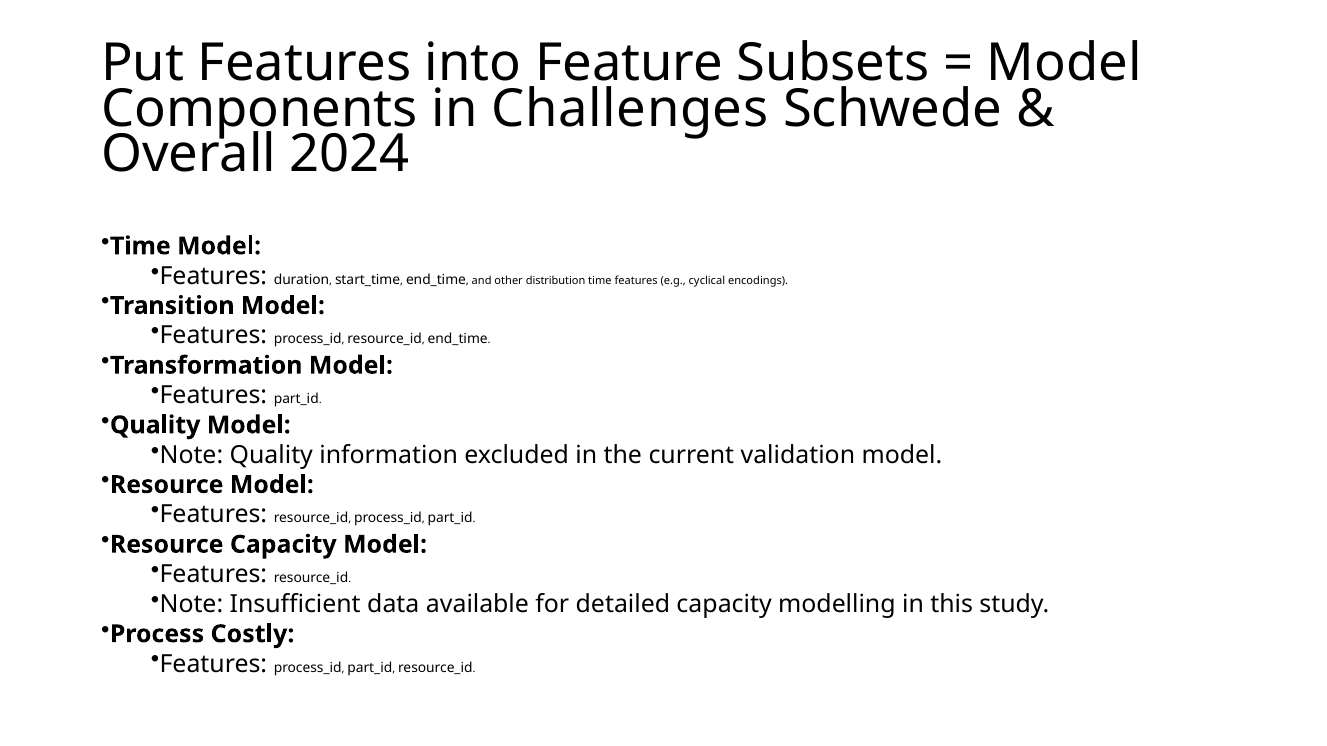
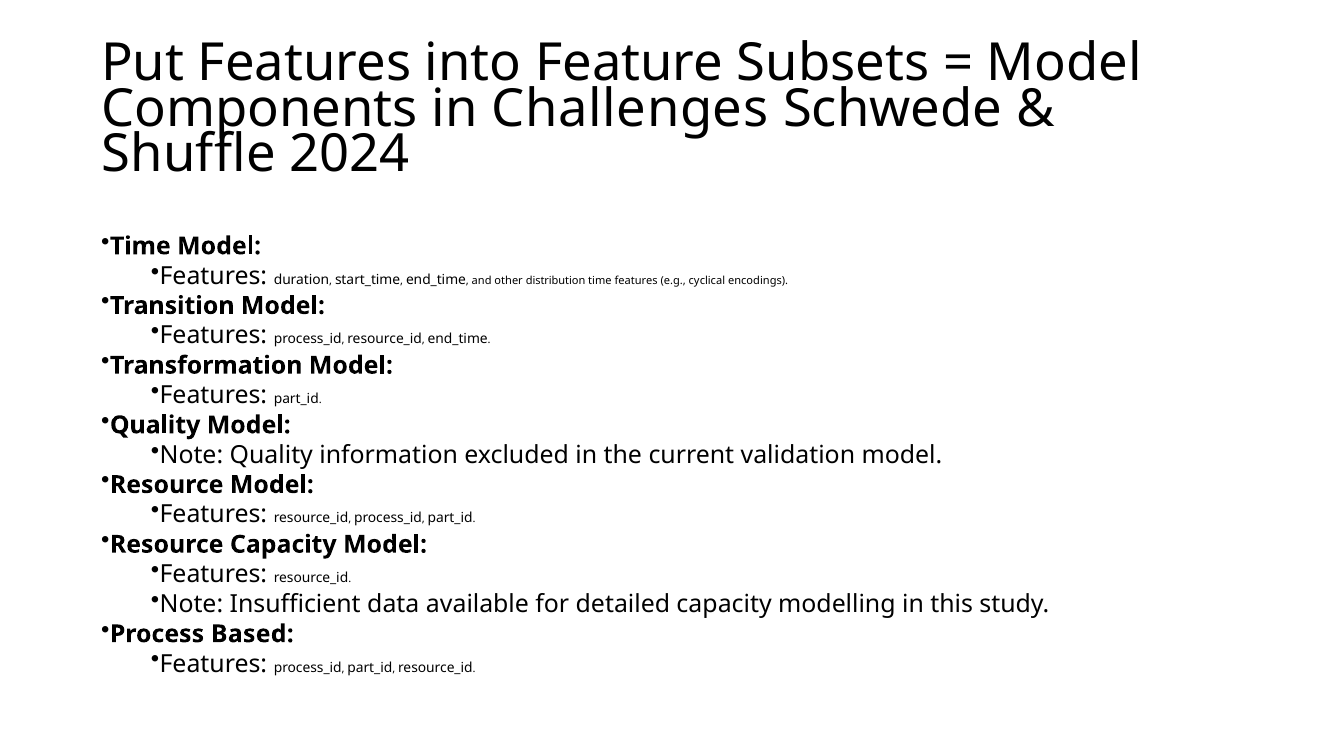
Overall: Overall -> Shuffle
Costly: Costly -> Based
